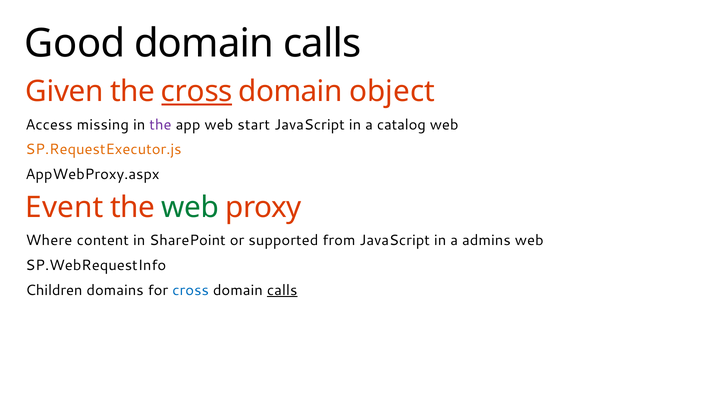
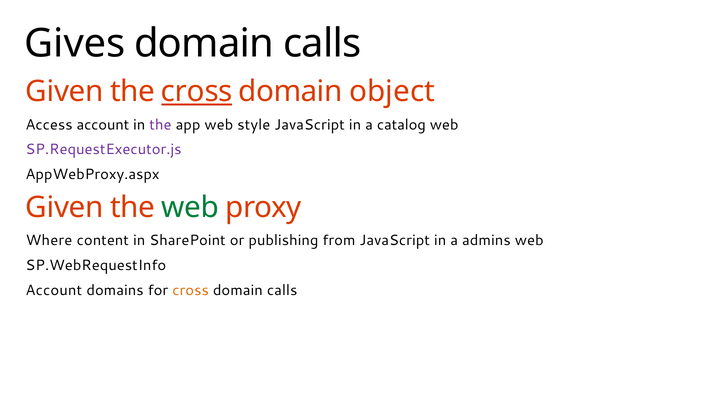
Good: Good -> Gives
Access missing: missing -> account
start: start -> style
SP.RequestExecutor.js colour: orange -> purple
Event at (64, 208): Event -> Given
supported: supported -> publishing
Children at (54, 290): Children -> Account
cross at (191, 290) colour: blue -> orange
calls at (282, 290) underline: present -> none
